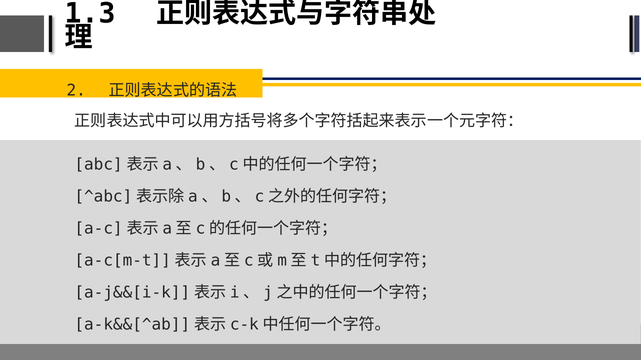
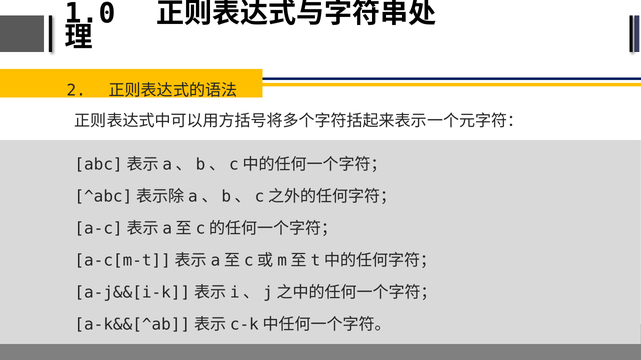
1.3: 1.3 -> 1.0
